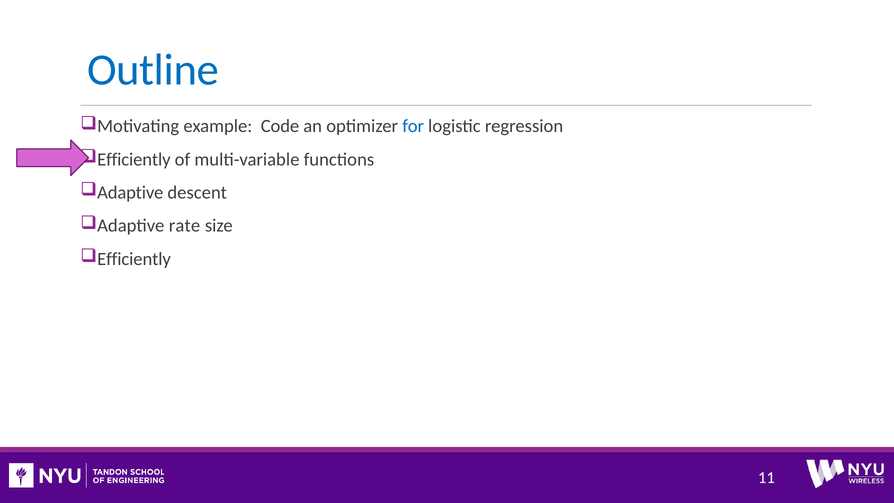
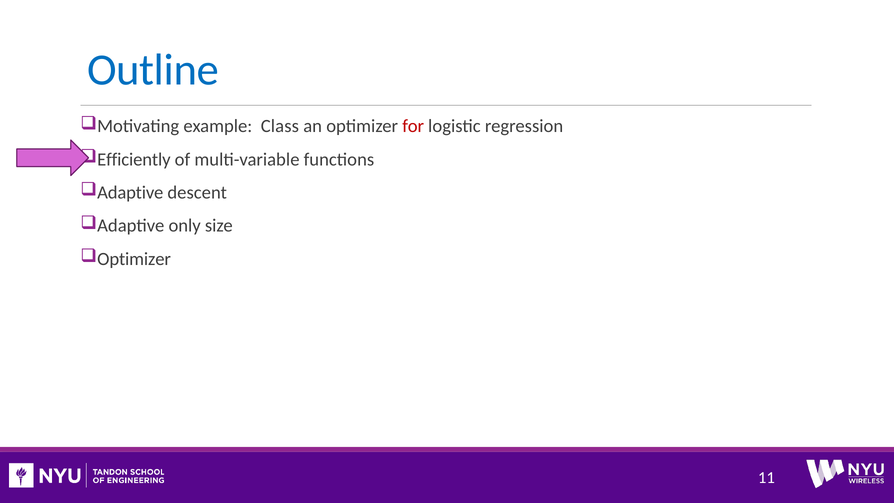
Code: Code -> Class
for colour: blue -> red
rate: rate -> only
Efficiently at (134, 259): Efficiently -> Optimizer
